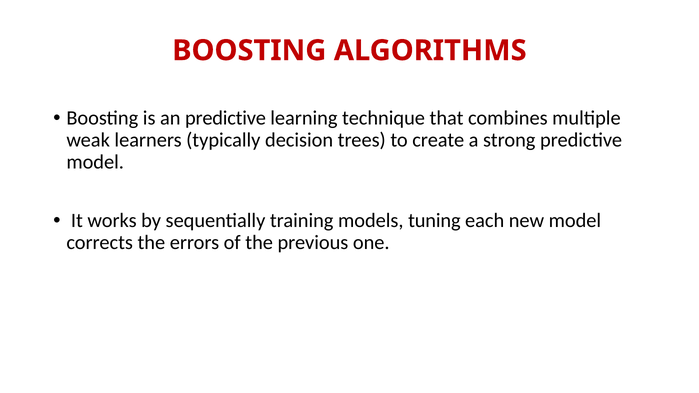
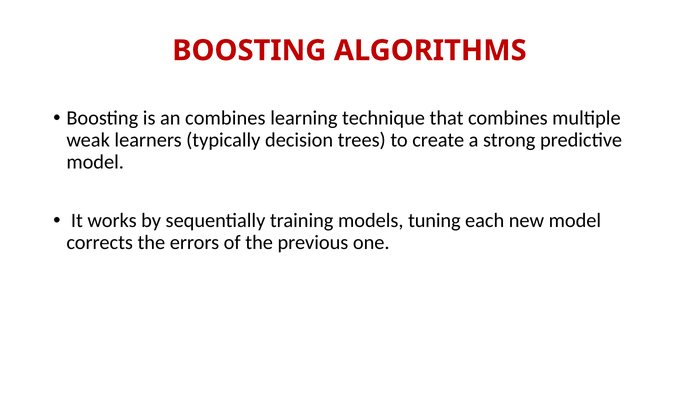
an predictive: predictive -> combines
